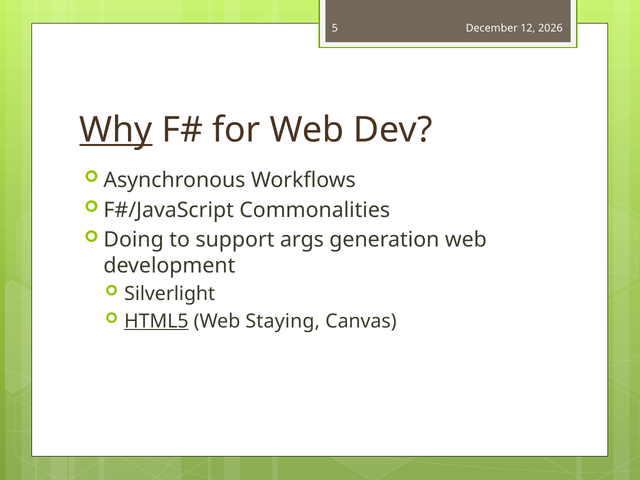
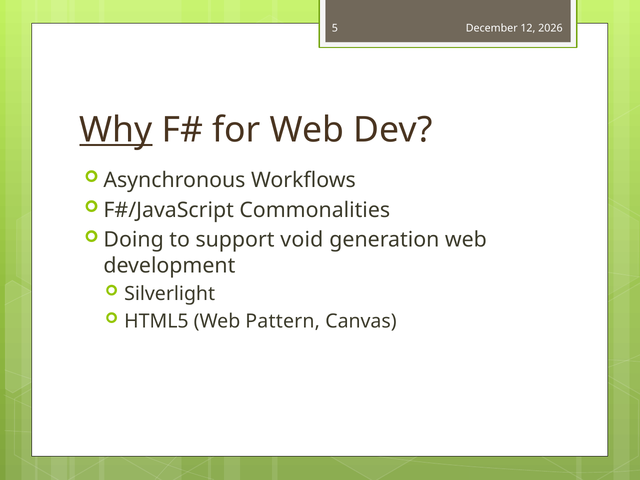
args: args -> void
HTML5 underline: present -> none
Staying: Staying -> Pattern
